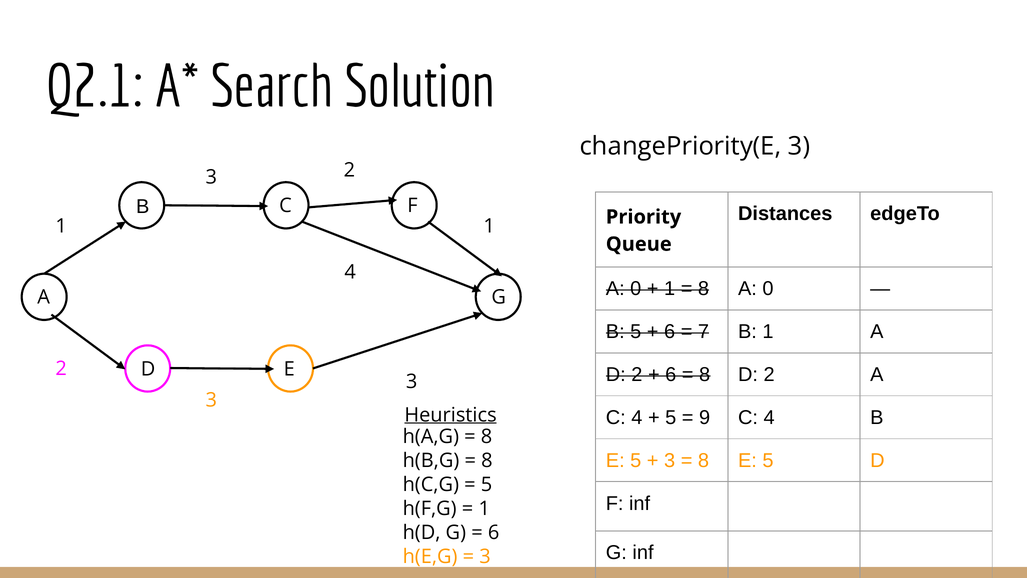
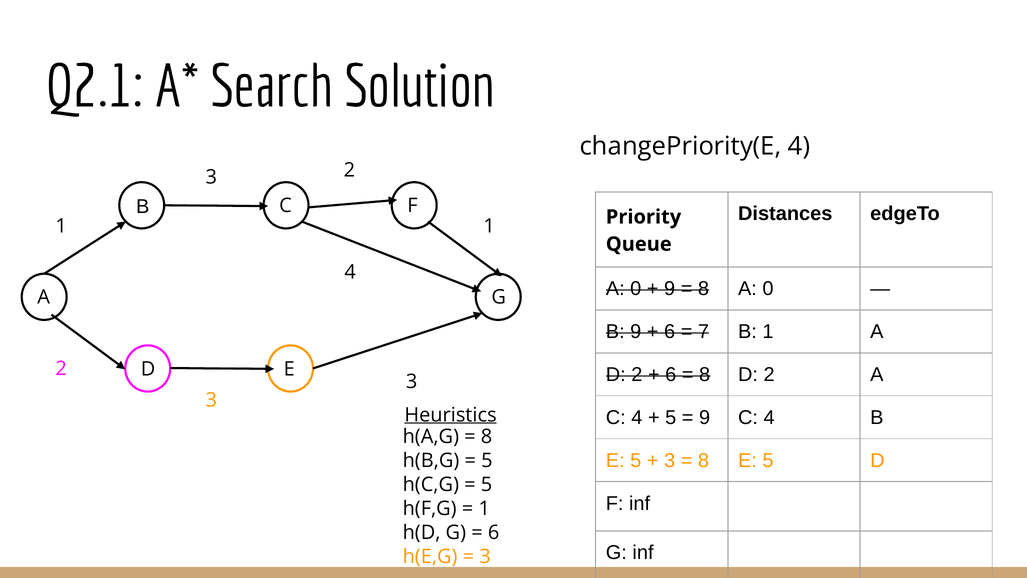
changePriority(E 3: 3 -> 4
1 at (670, 289): 1 -> 9
B 5: 5 -> 9
8 at (487, 461): 8 -> 5
